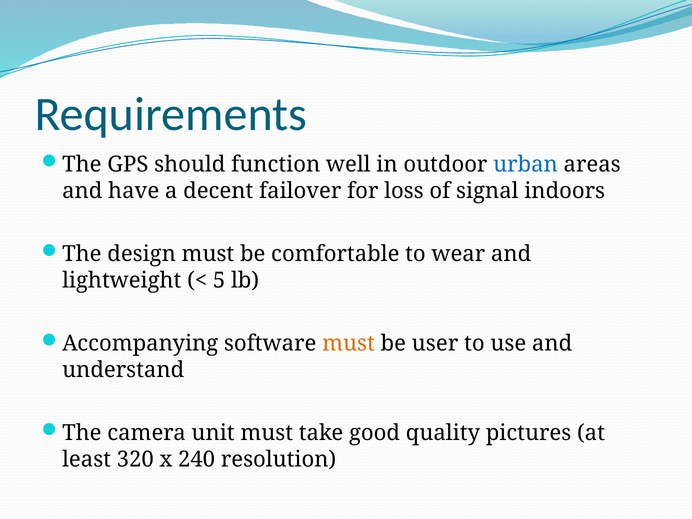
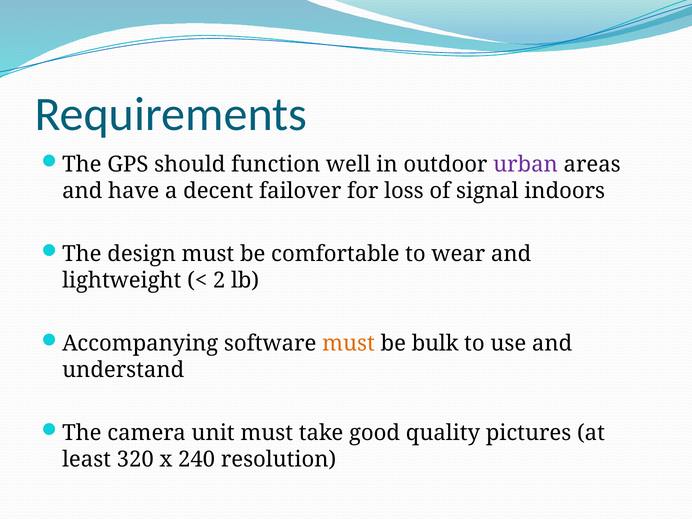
urban colour: blue -> purple
5: 5 -> 2
user: user -> bulk
